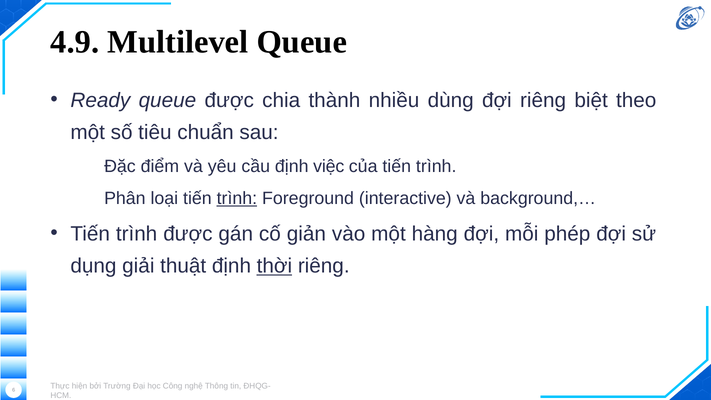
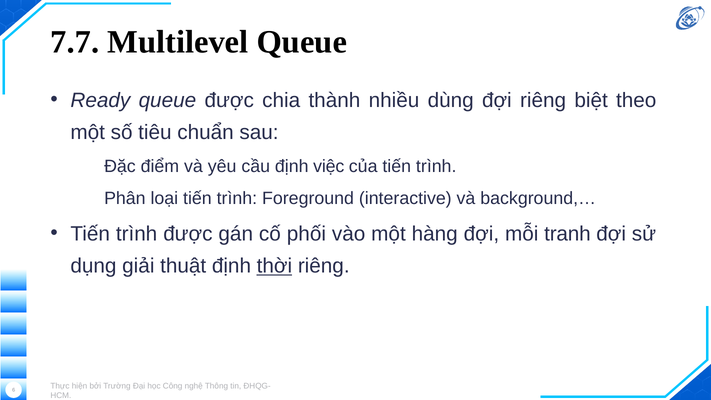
4.9: 4.9 -> 7.7
trình at (237, 199) underline: present -> none
giản: giản -> phối
phép: phép -> tranh
